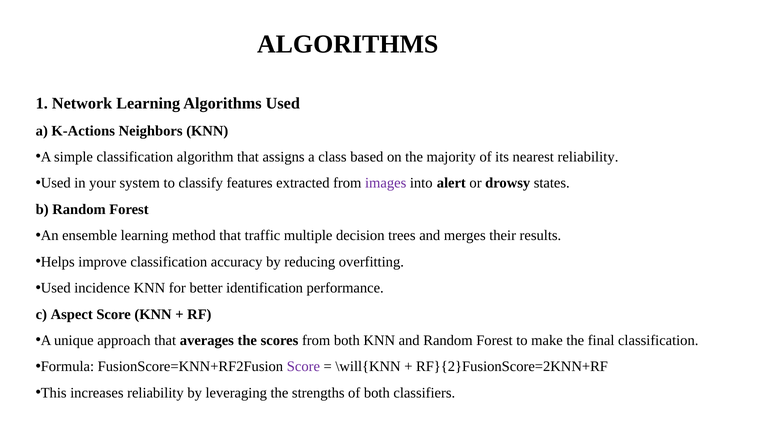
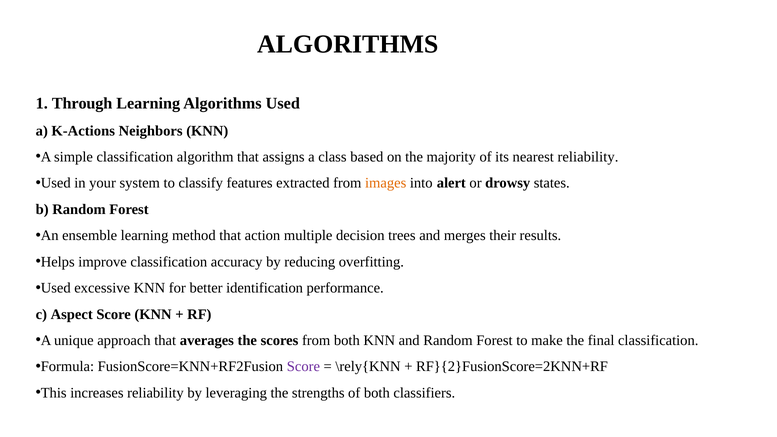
Network: Network -> Through
images colour: purple -> orange
traffic: traffic -> action
incidence: incidence -> excessive
\will{KNN: \will{KNN -> \rely{KNN
